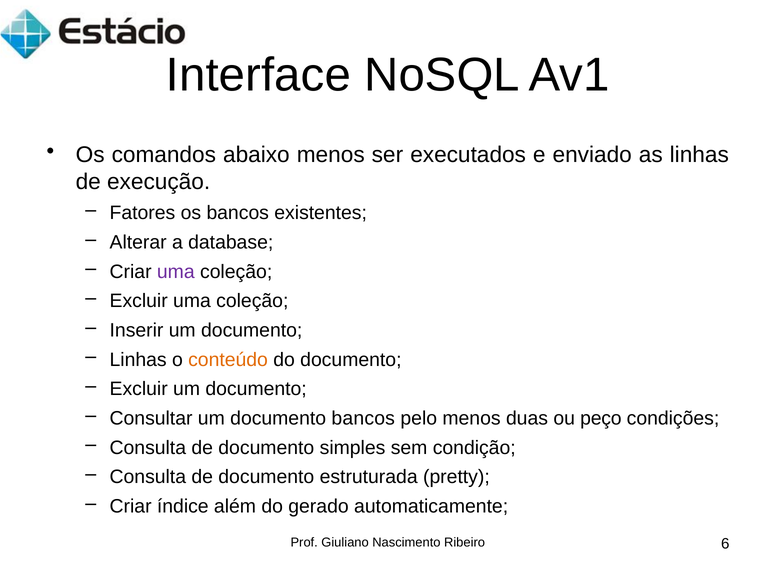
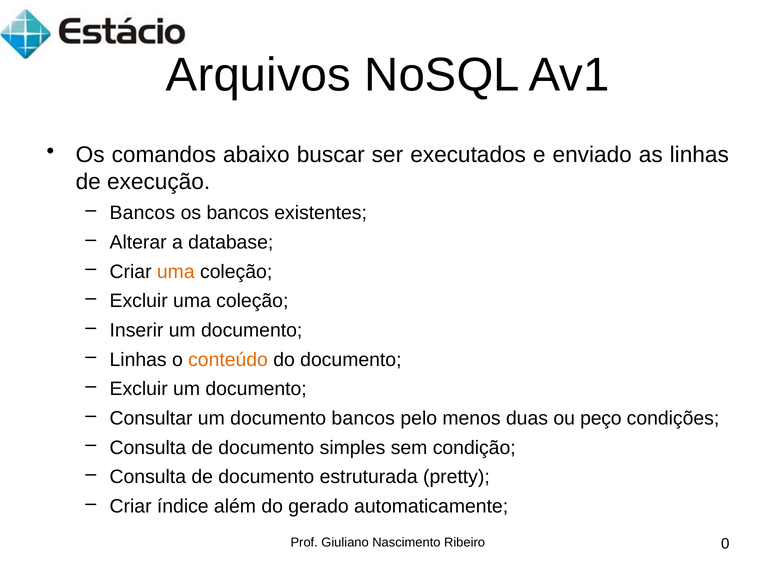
Interface: Interface -> Arquivos
abaixo menos: menos -> buscar
Fatores at (142, 213): Fatores -> Bancos
uma at (176, 272) colour: purple -> orange
6: 6 -> 0
